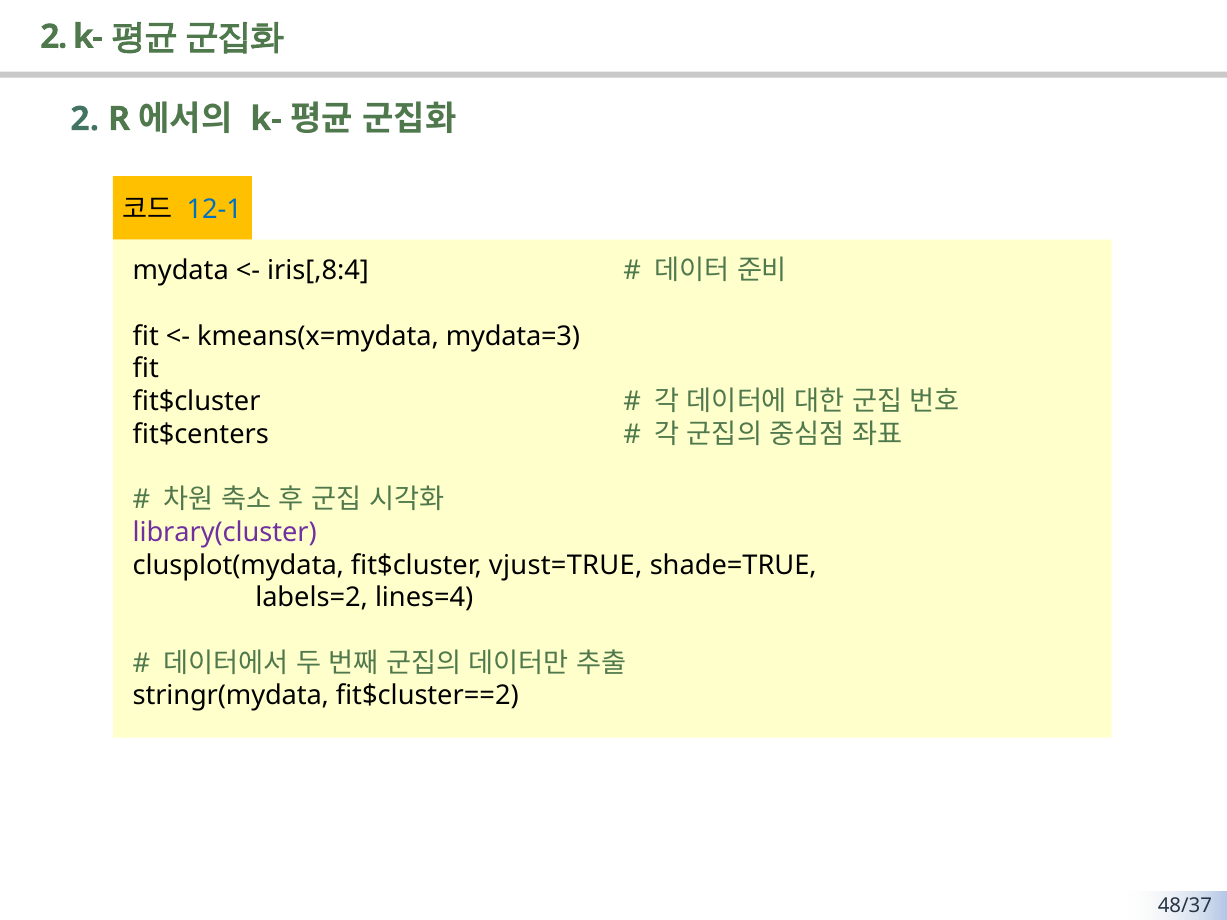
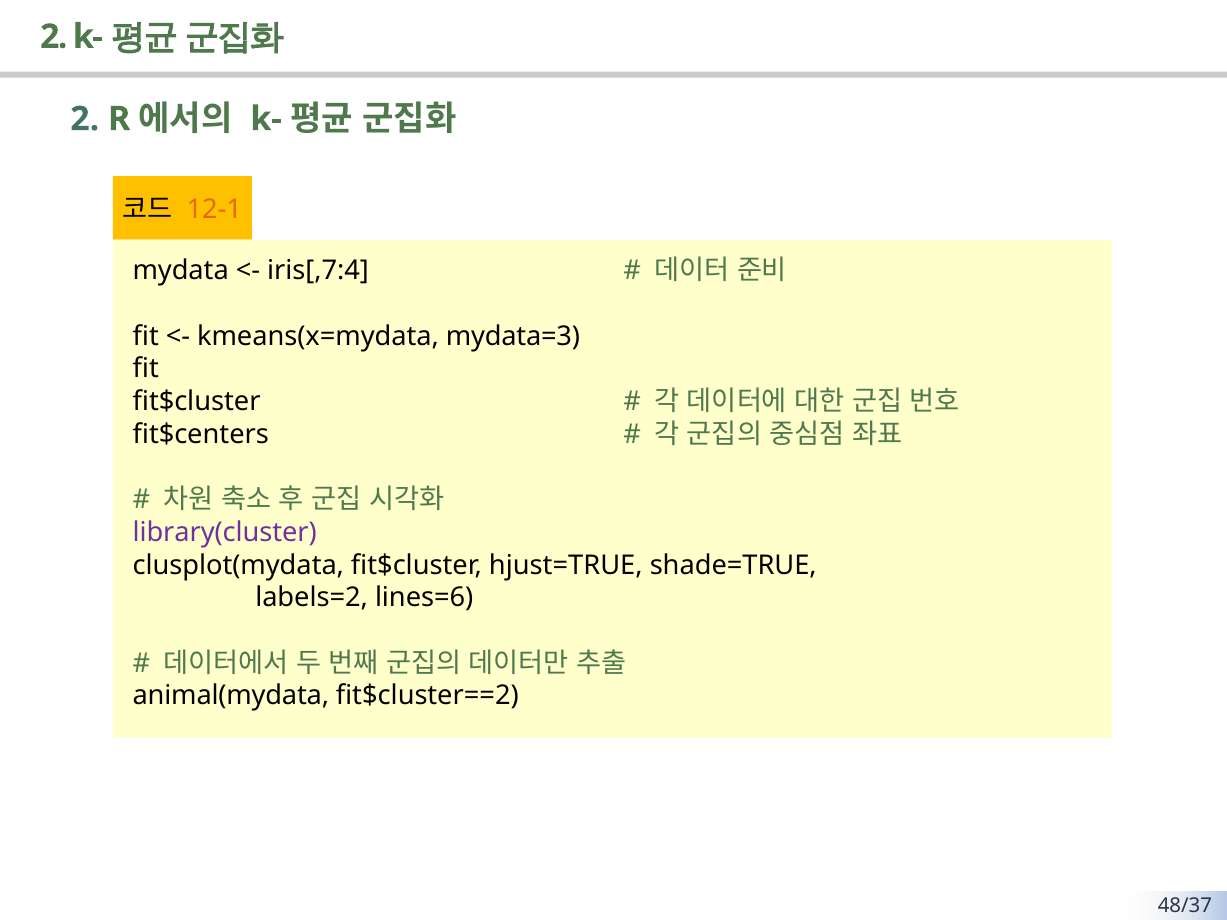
12-1 colour: blue -> orange
iris[,8:4: iris[,8:4 -> iris[,7:4
vjust=TRUE: vjust=TRUE -> hjust=TRUE
lines=4: lines=4 -> lines=6
stringr(mydata: stringr(mydata -> animal(mydata
